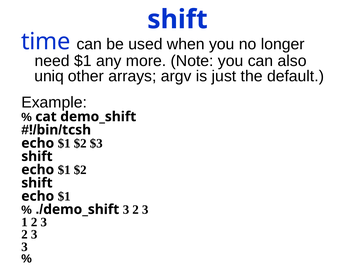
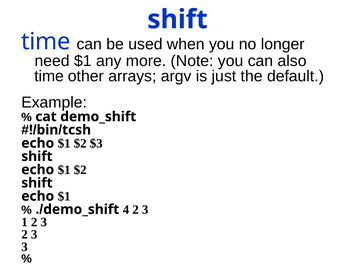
uniq at (49, 76): uniq -> time
demo_shift 3: 3 -> 4
